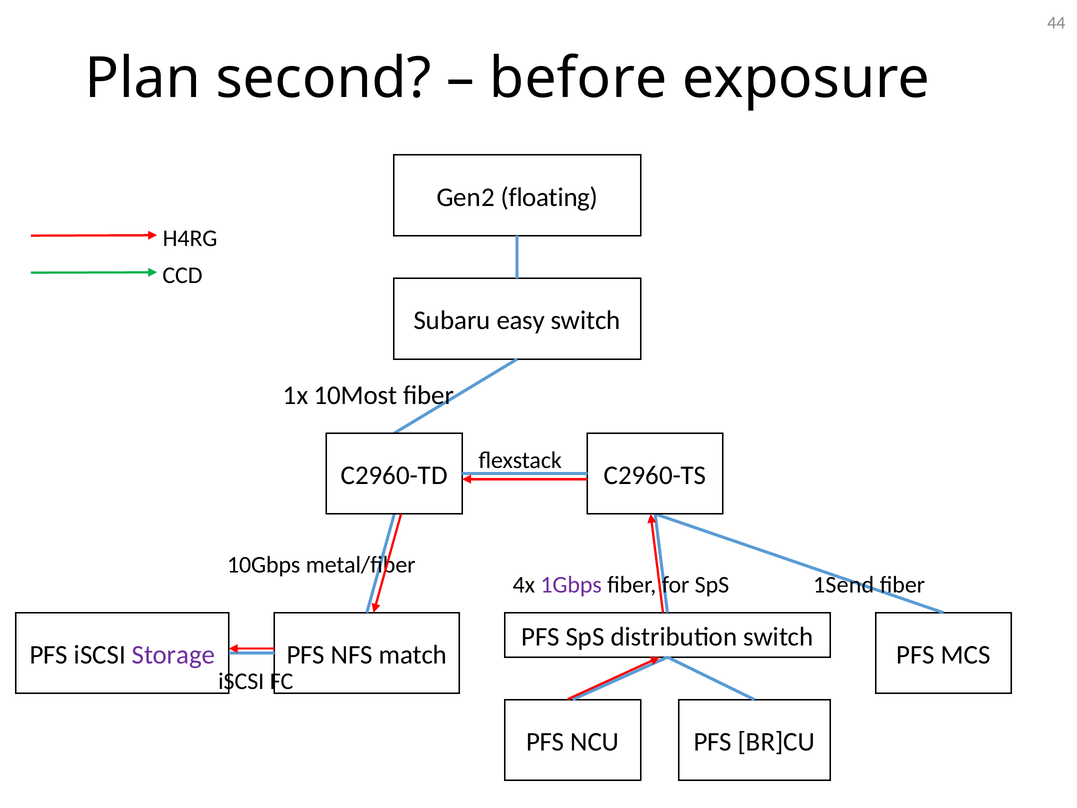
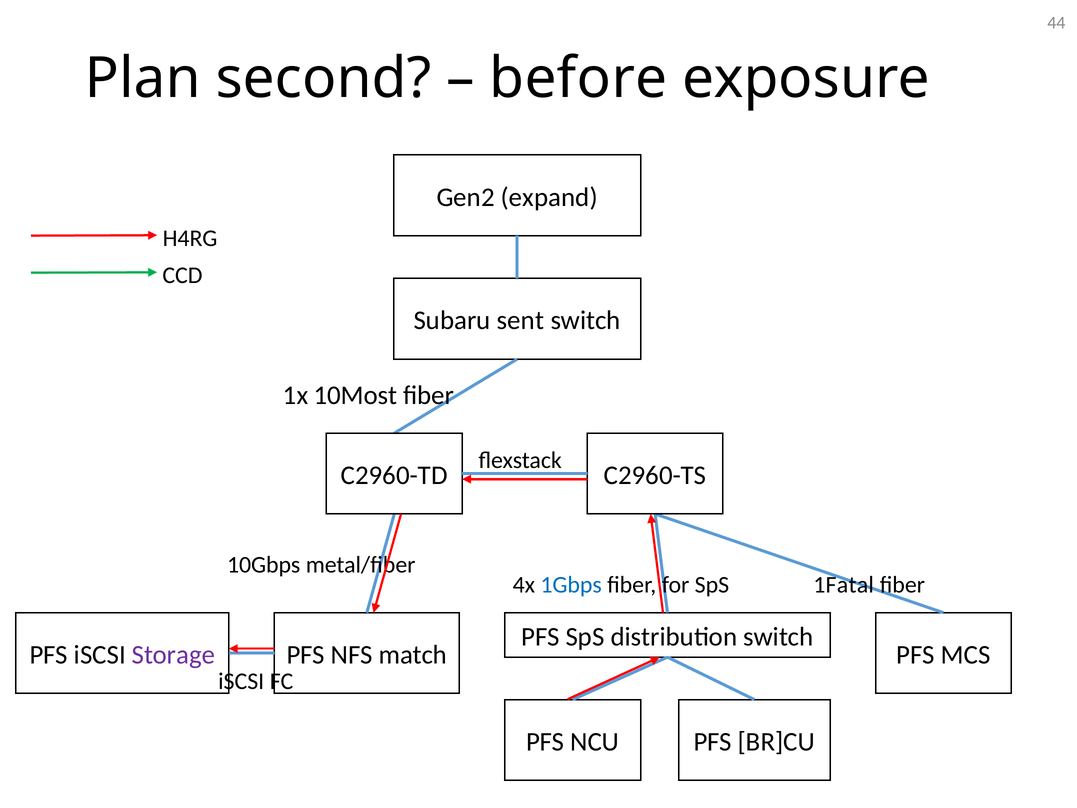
floating: floating -> expand
easy: easy -> sent
1Send: 1Send -> 1Fatal
1Gbps colour: purple -> blue
